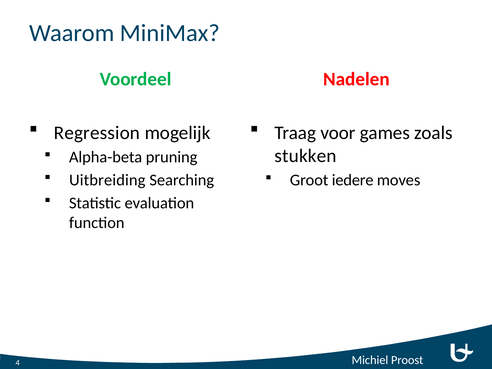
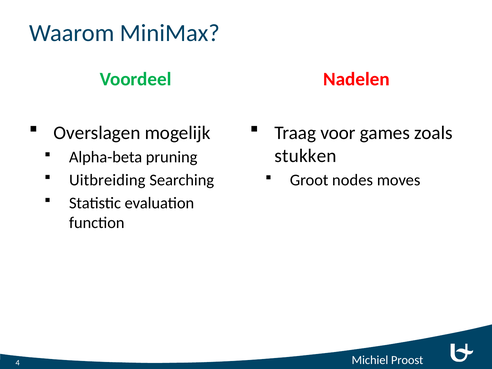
Regression: Regression -> Overslagen
iedere: iedere -> nodes
